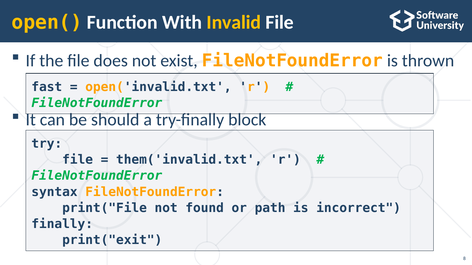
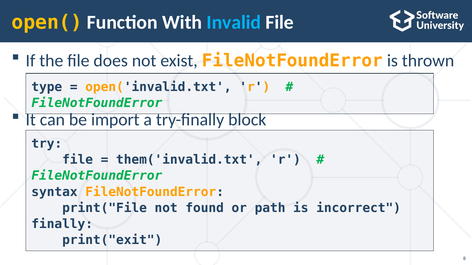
Invalid colour: yellow -> light blue
fast: fast -> type
should: should -> import
